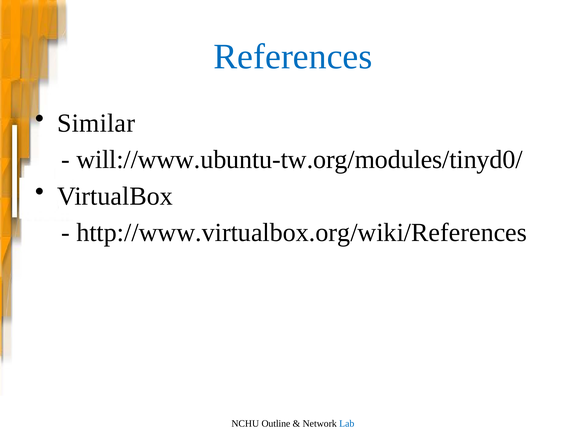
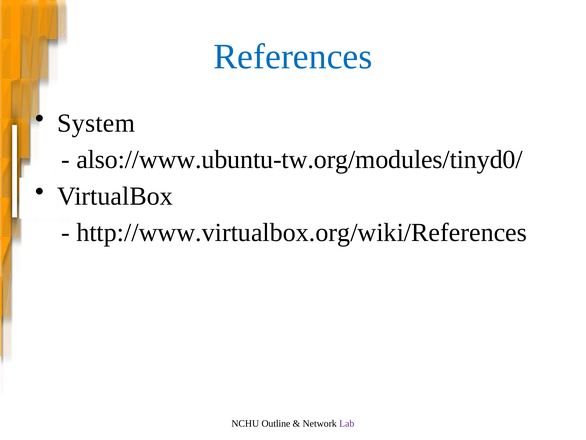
Similar: Similar -> System
will://www.ubuntu-tw.org/modules/tinyd0/: will://www.ubuntu-tw.org/modules/tinyd0/ -> also://www.ubuntu-tw.org/modules/tinyd0/
Lab colour: blue -> purple
